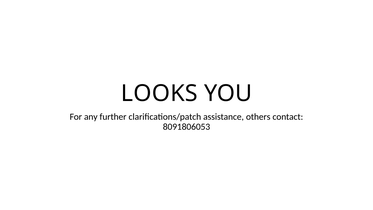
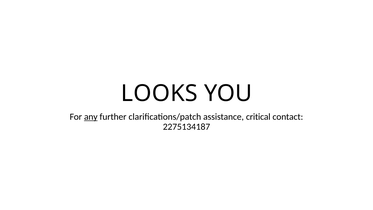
any underline: none -> present
others: others -> critical
8091806053: 8091806053 -> 2275134187
